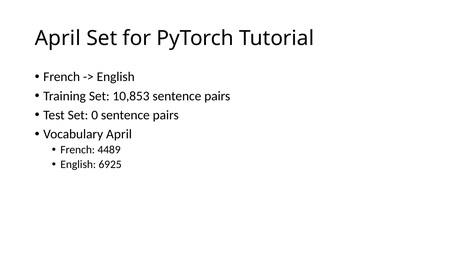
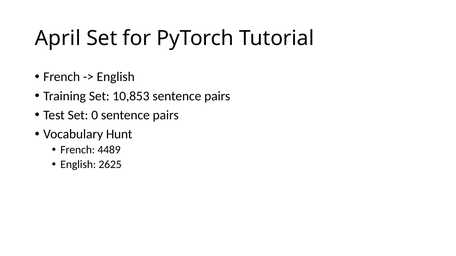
Vocabulary April: April -> Hunt
6925: 6925 -> 2625
